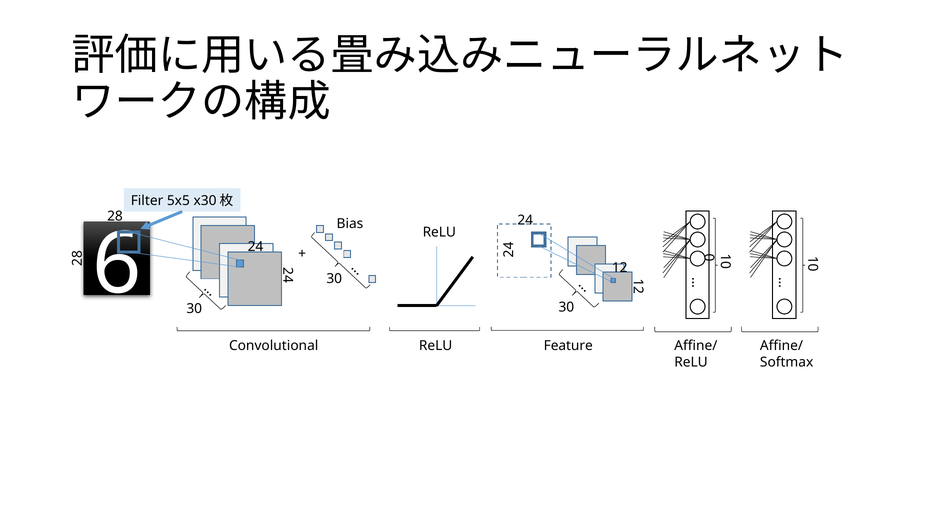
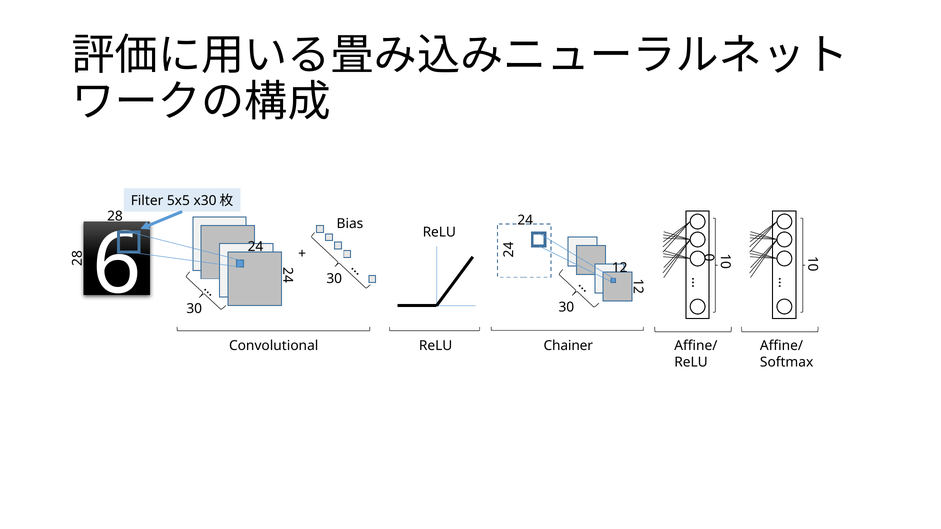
Feature: Feature -> Chainer
